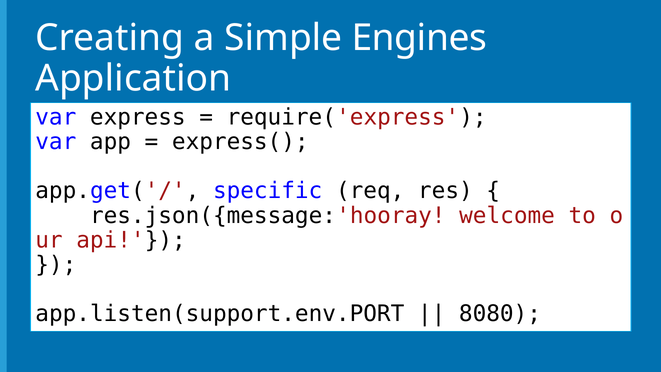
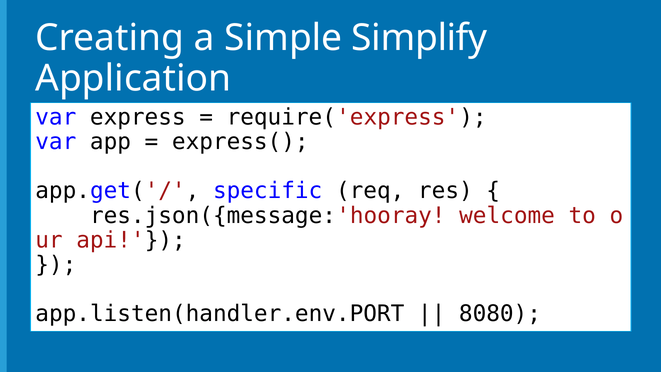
Engines: Engines -> Simplify
app.listen(support.env.PORT: app.listen(support.env.PORT -> app.listen(handler.env.PORT
